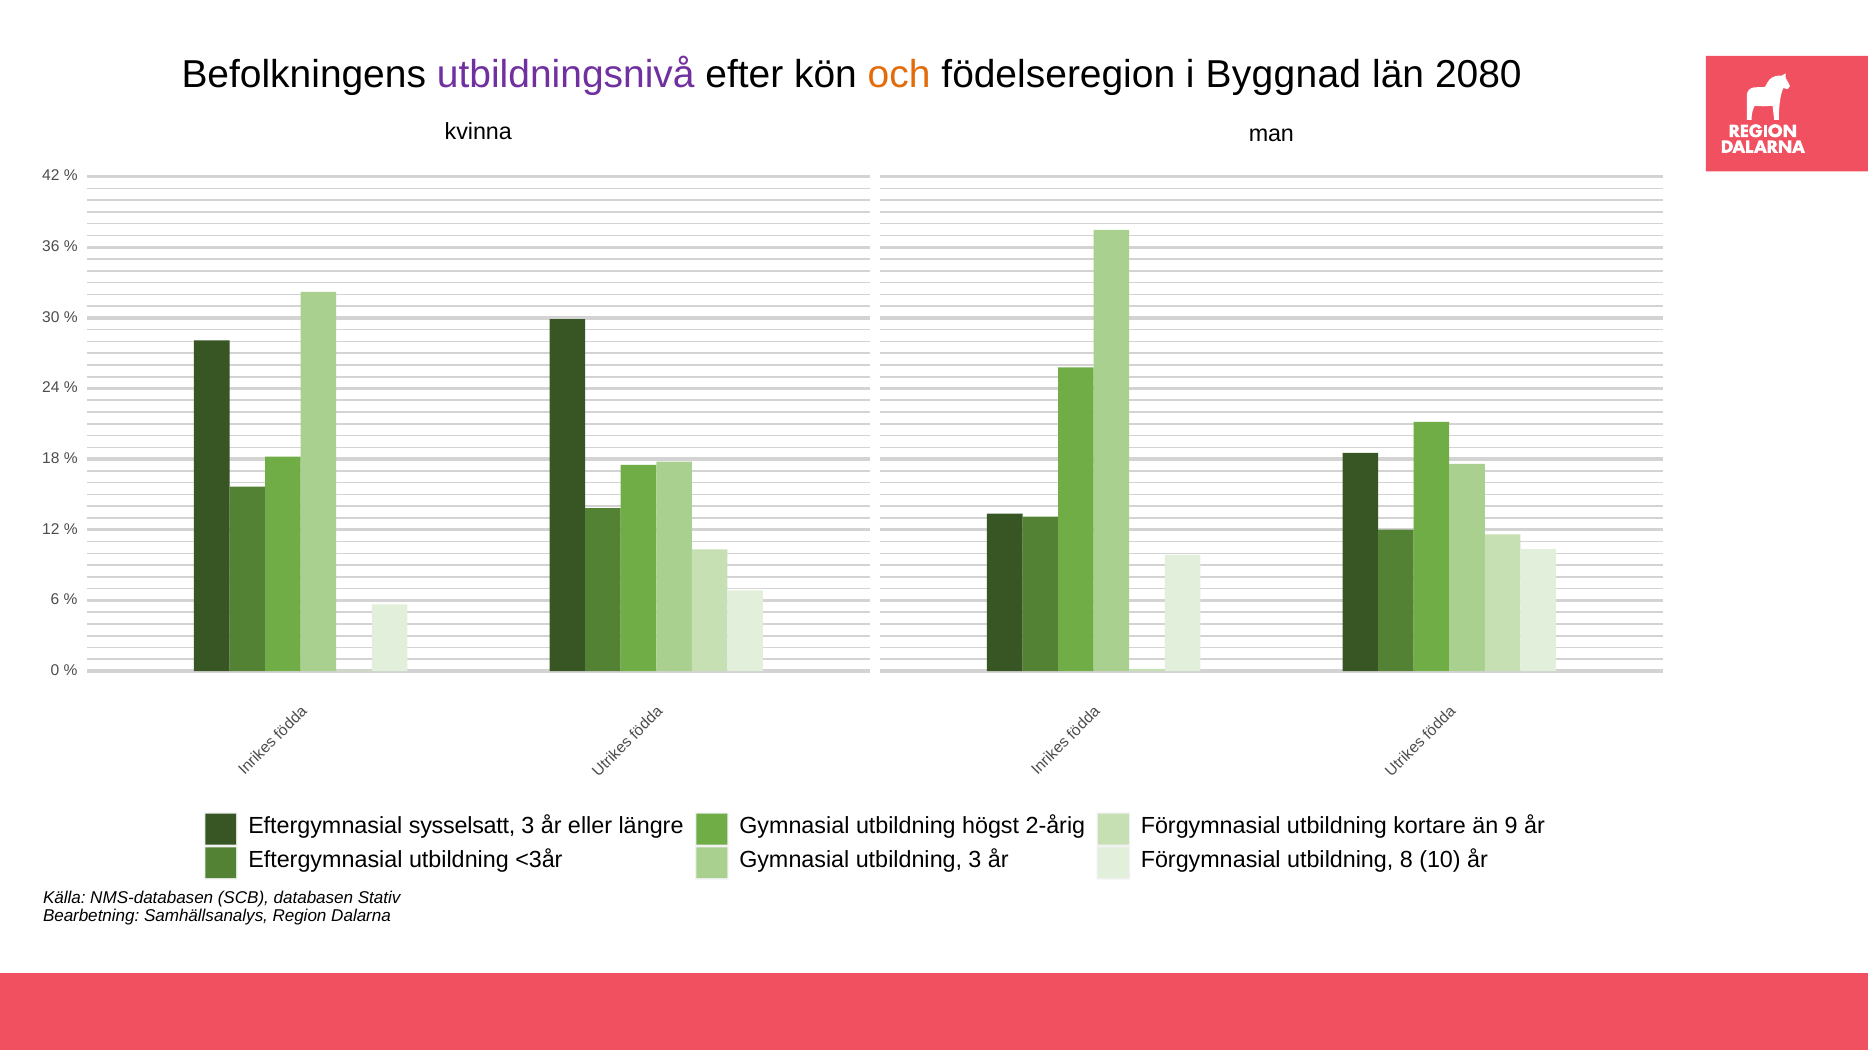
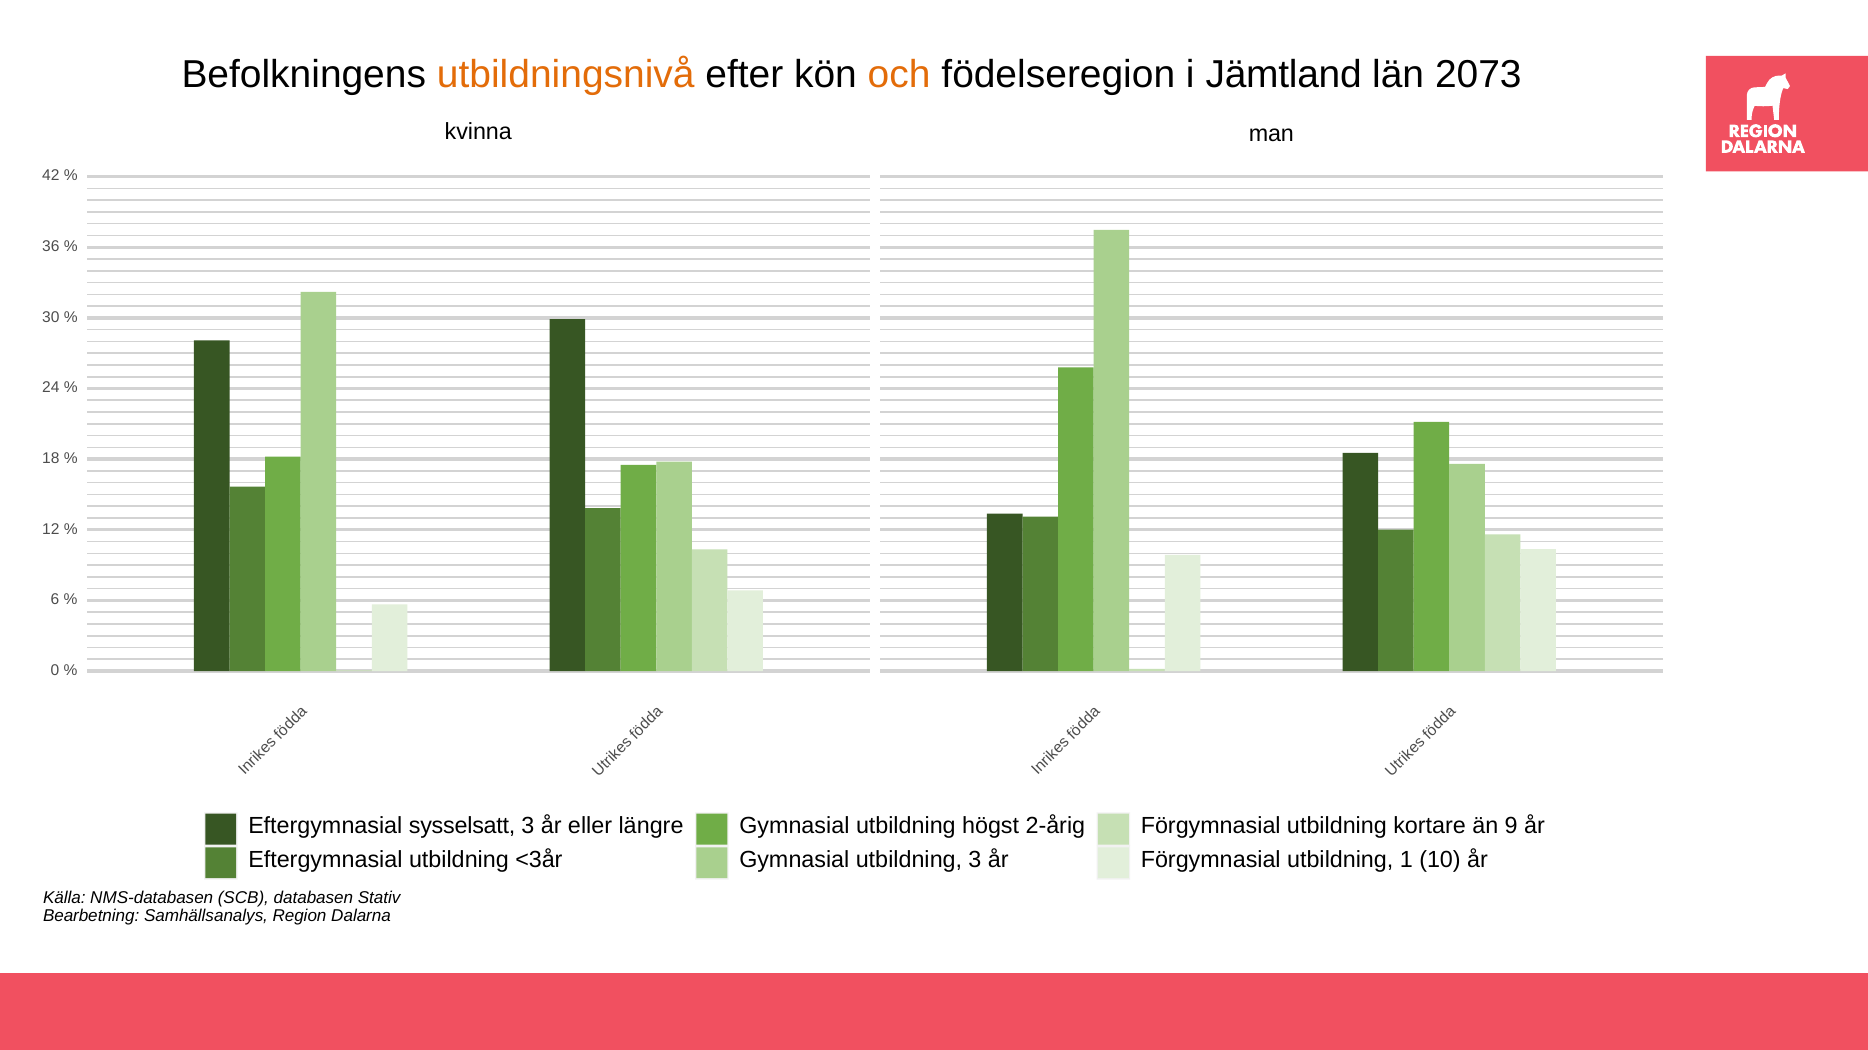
utbildningsnivå colour: purple -> orange
Byggnad: Byggnad -> Jämtland
2080: 2080 -> 2073
8: 8 -> 1
